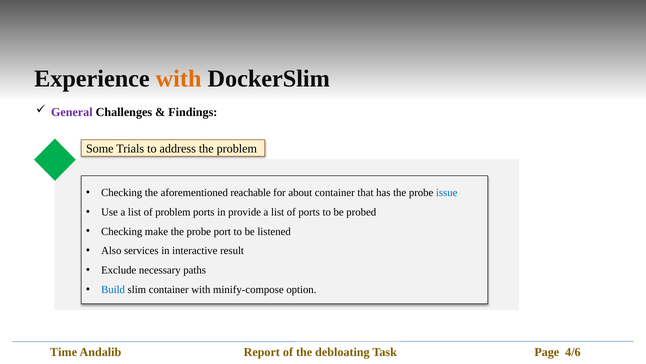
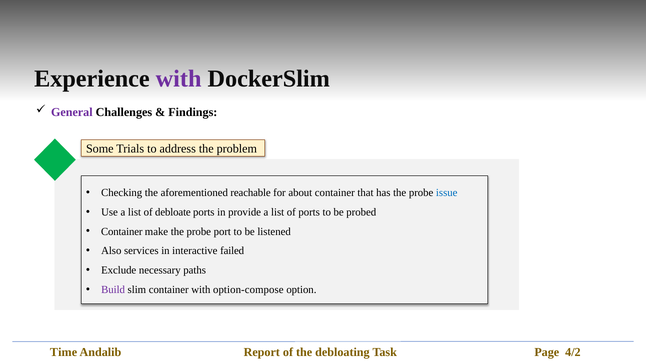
with at (179, 79) colour: orange -> purple
of problem: problem -> debloate
Checking at (122, 231): Checking -> Container
result: result -> failed
Build colour: blue -> purple
minify-compose: minify-compose -> option-compose
4/6: 4/6 -> 4/2
